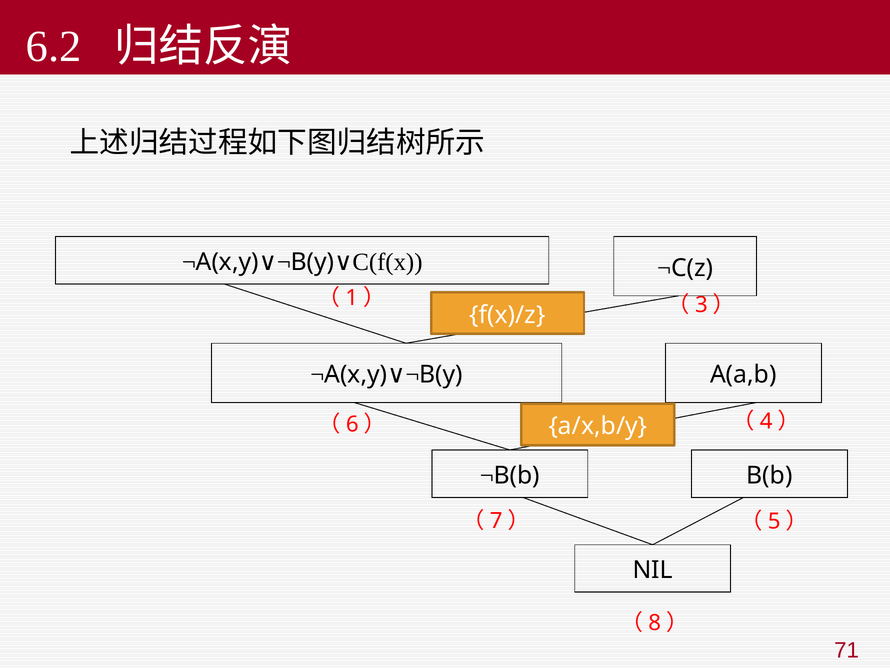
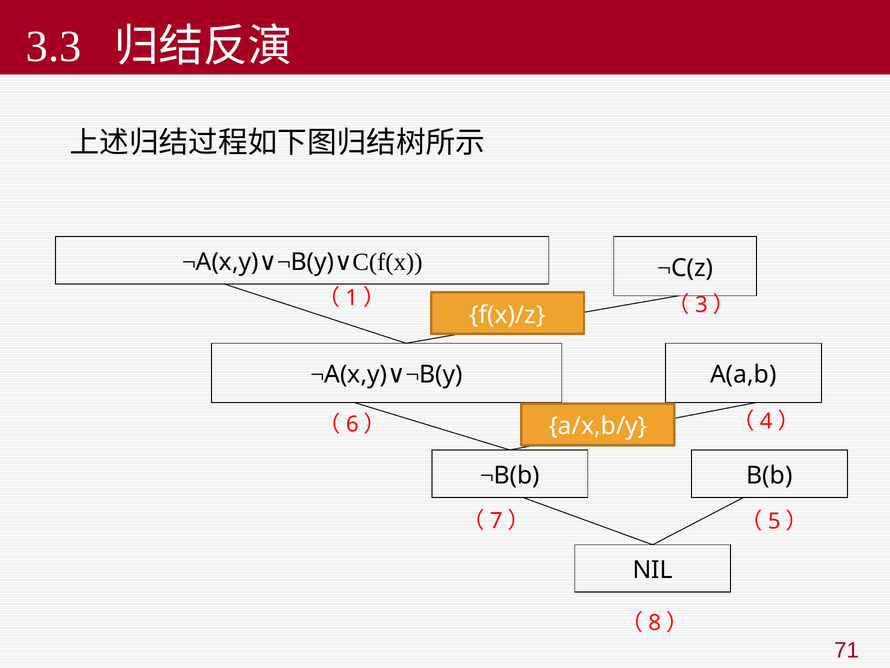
6.2: 6.2 -> 3.3
